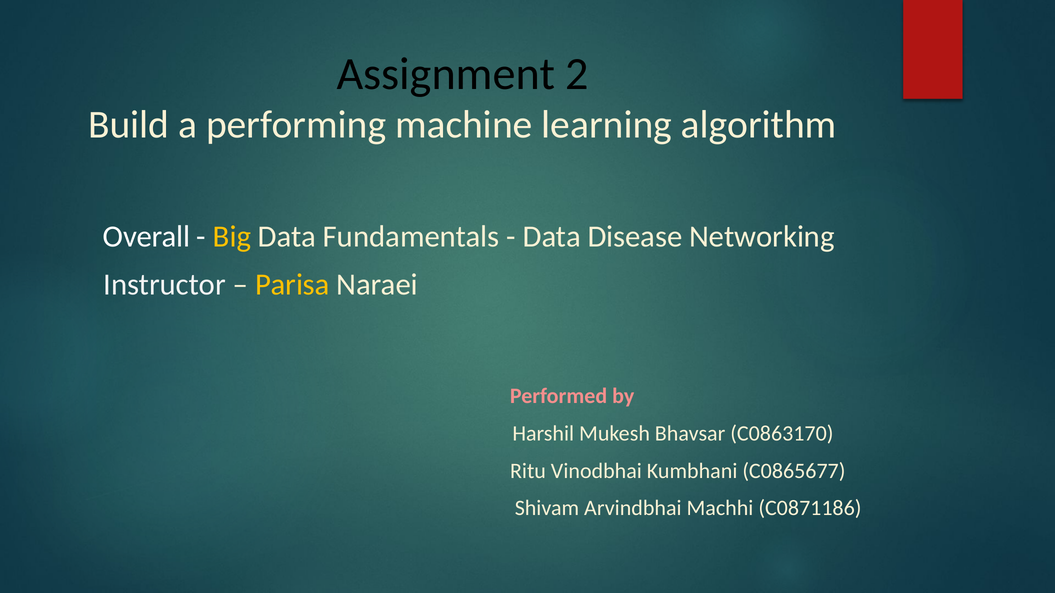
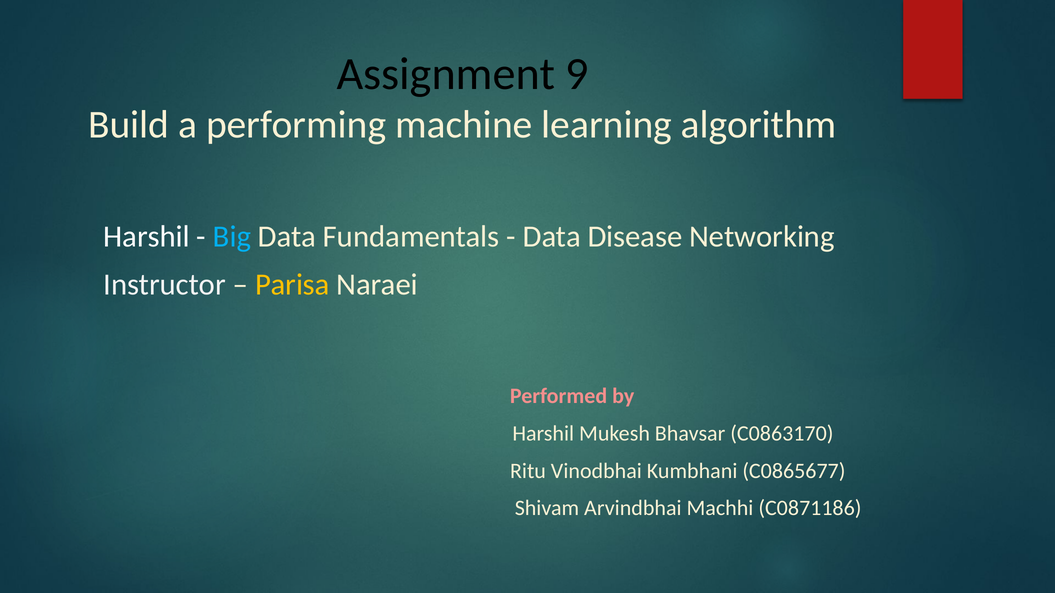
2: 2 -> 9
Overall at (147, 237): Overall -> Harshil
Big colour: yellow -> light blue
